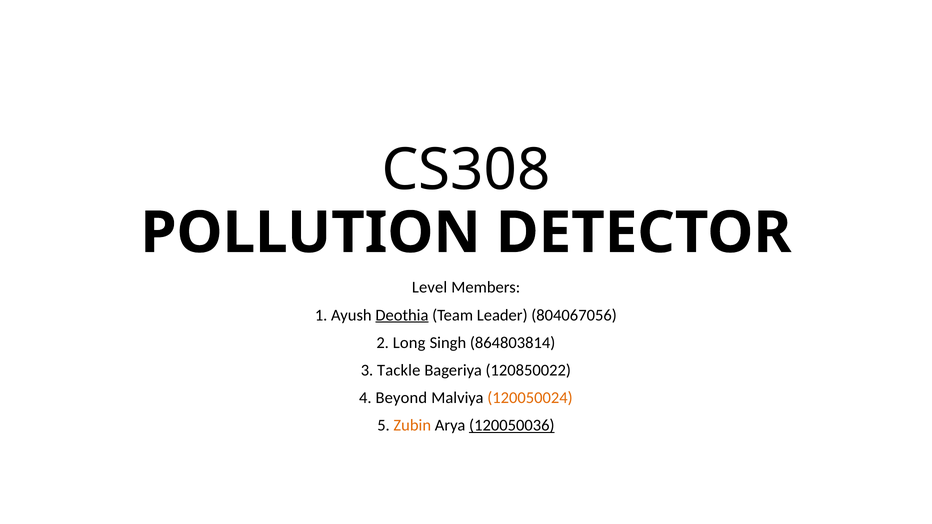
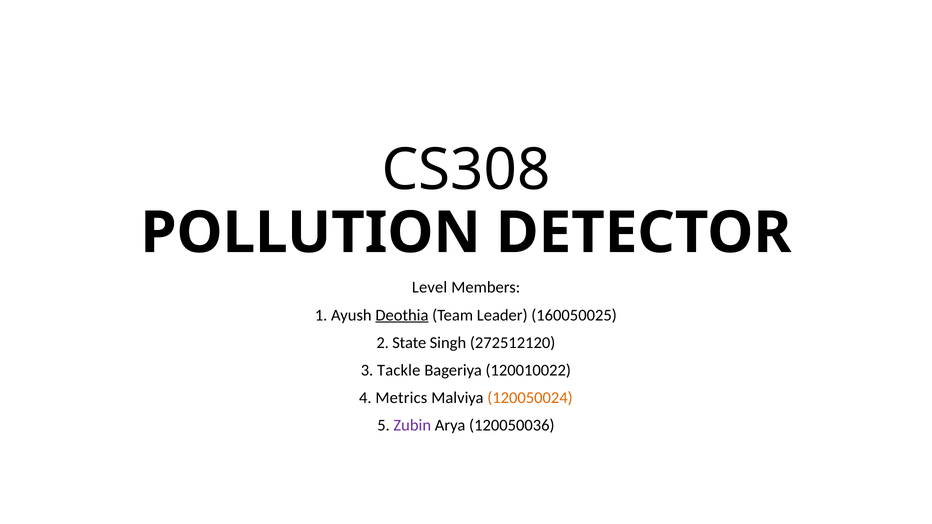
804067056: 804067056 -> 160050025
Long: Long -> State
864803814: 864803814 -> 272512120
120850022: 120850022 -> 120010022
Beyond: Beyond -> Metrics
Zubin colour: orange -> purple
120050036 underline: present -> none
